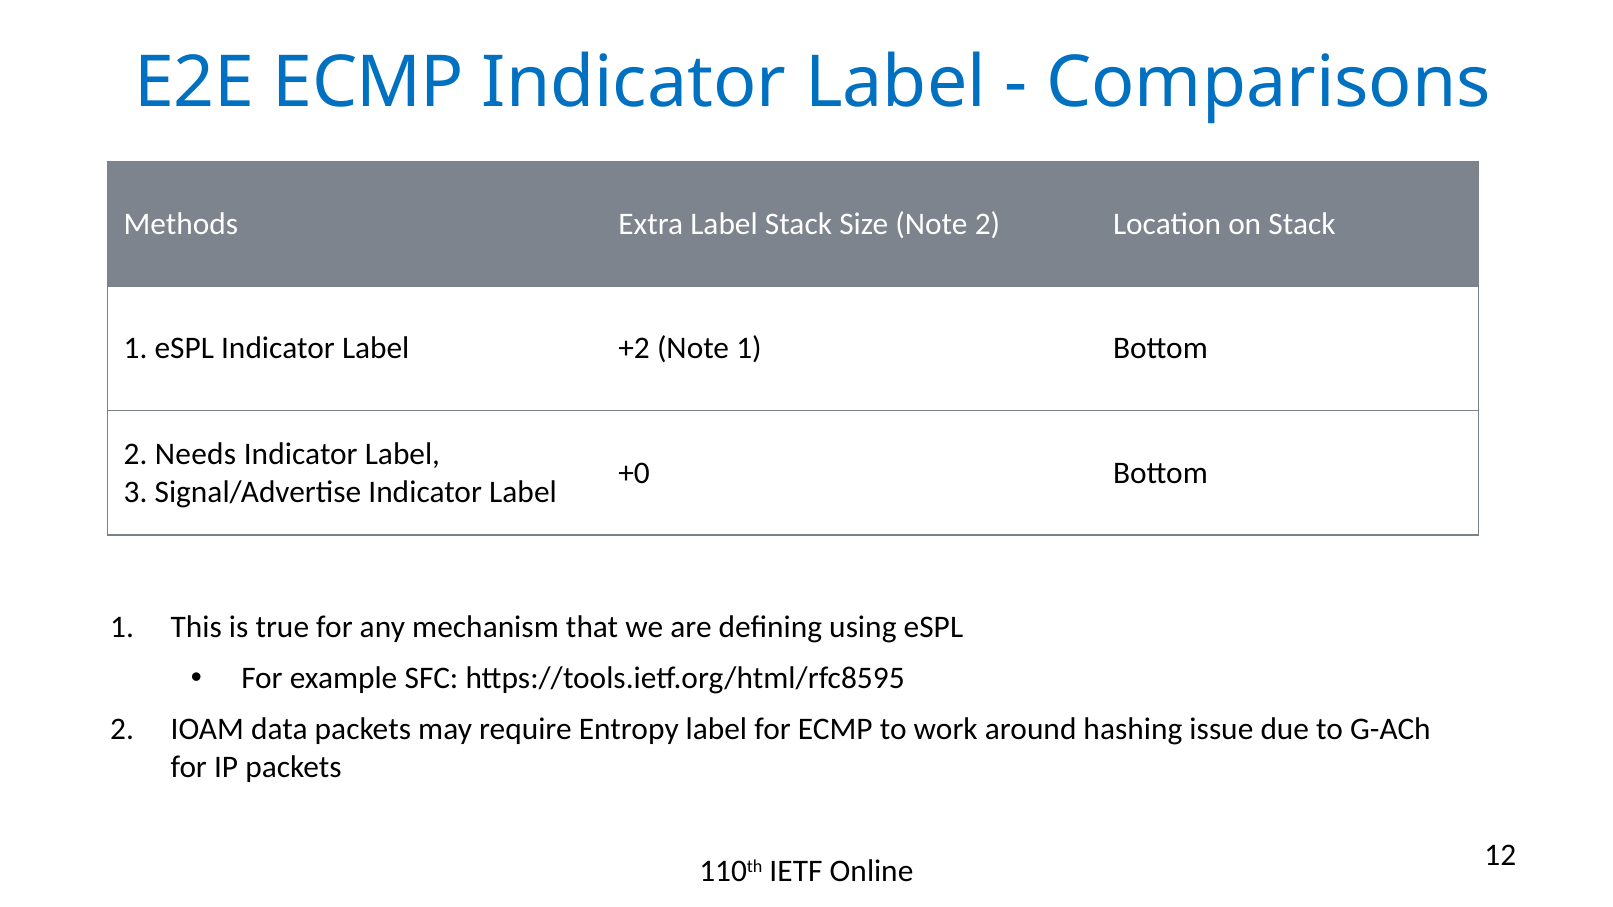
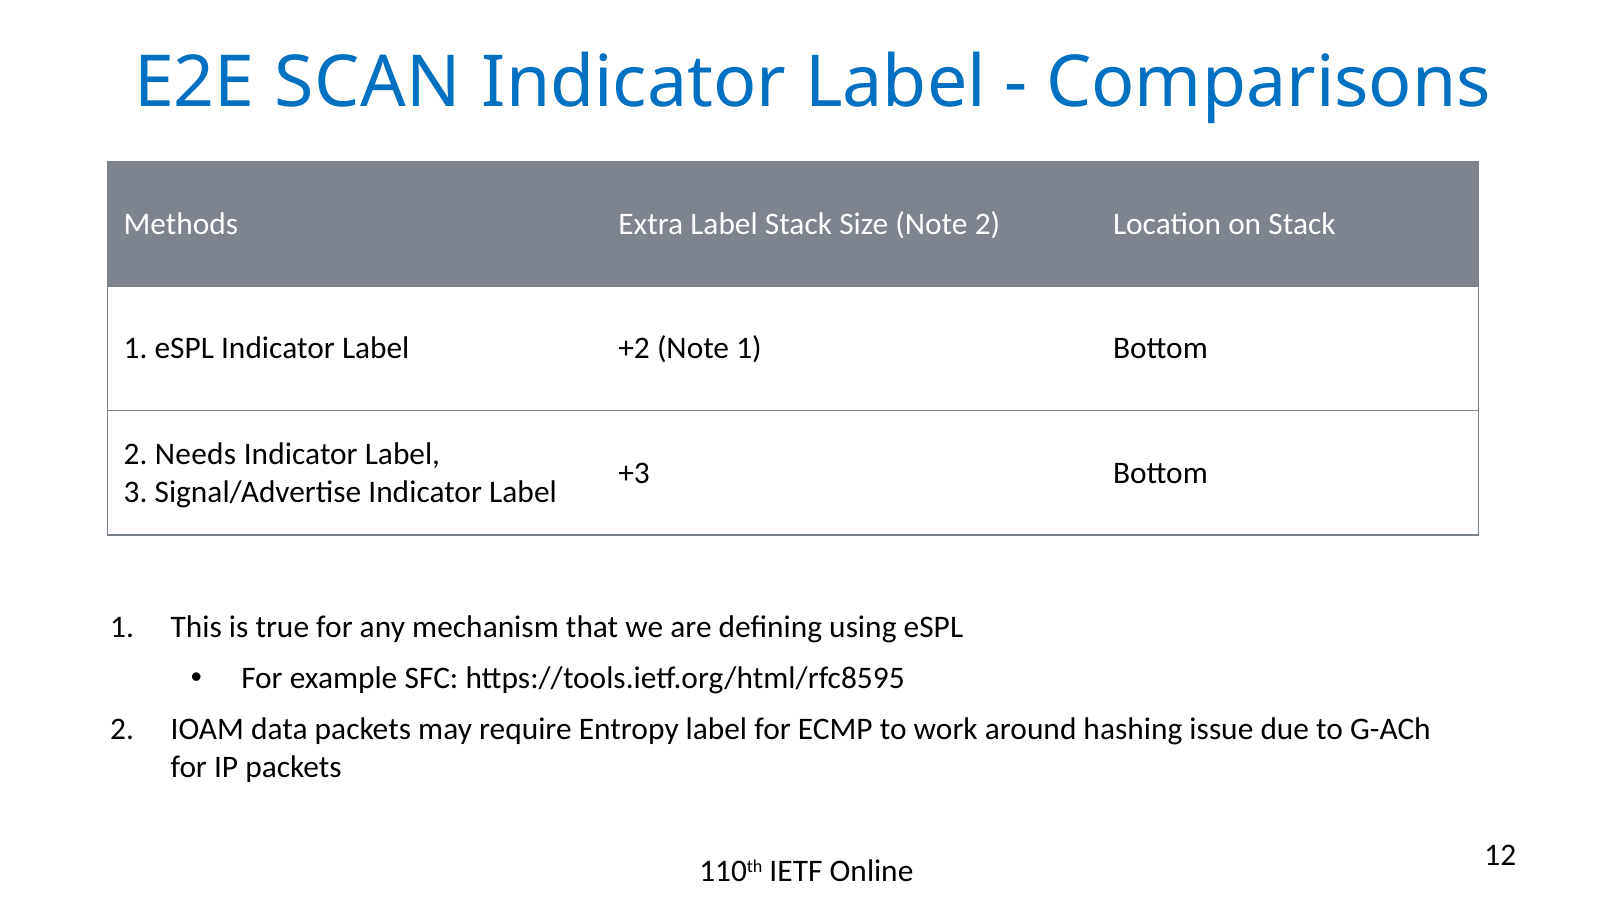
E2E ECMP: ECMP -> SCAN
+0: +0 -> +3
